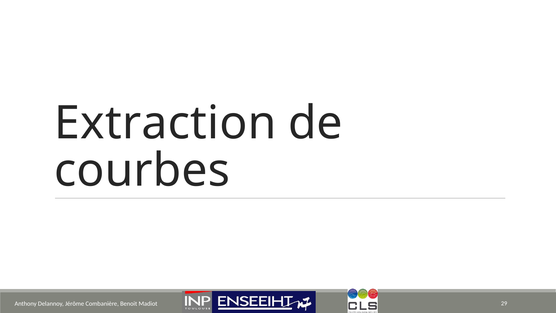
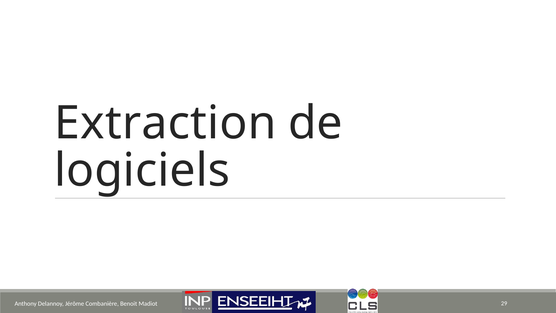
courbes: courbes -> logiciels
